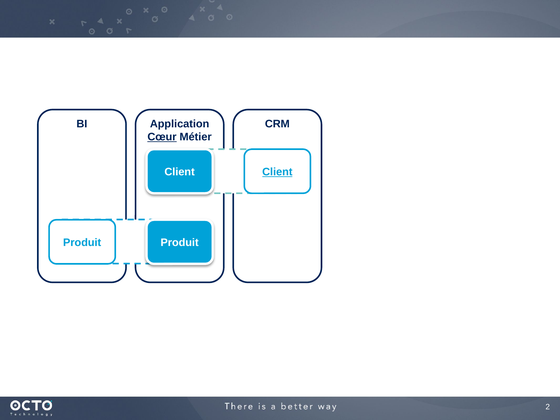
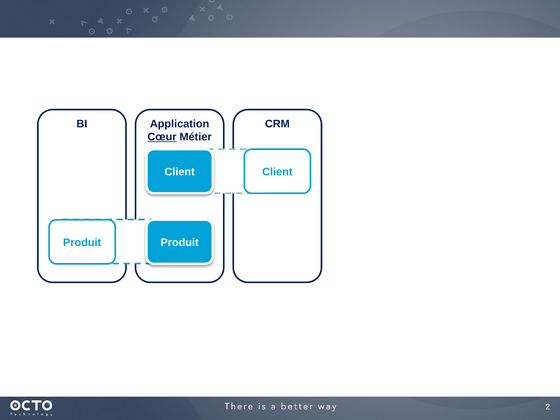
Client at (277, 172) underline: present -> none
